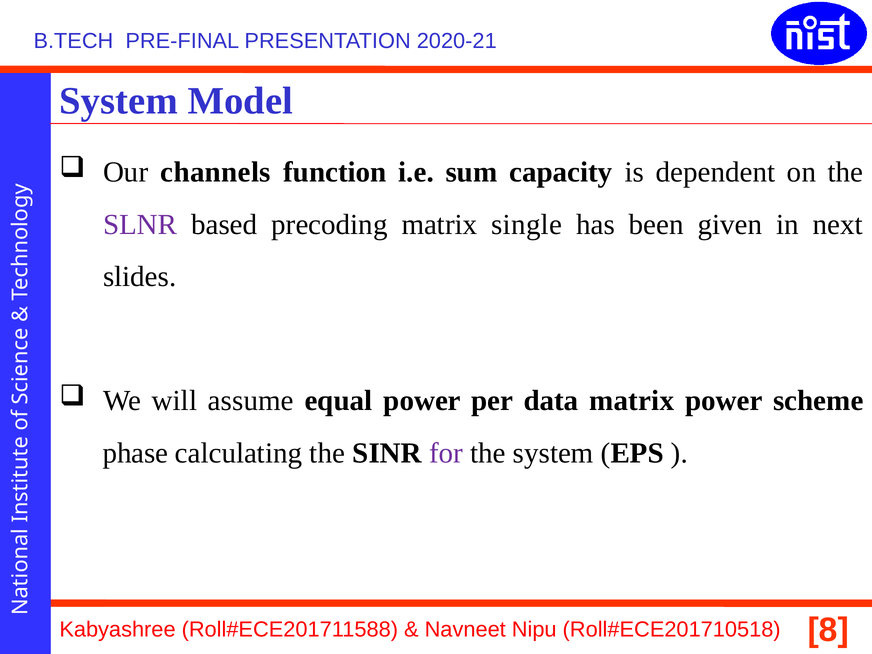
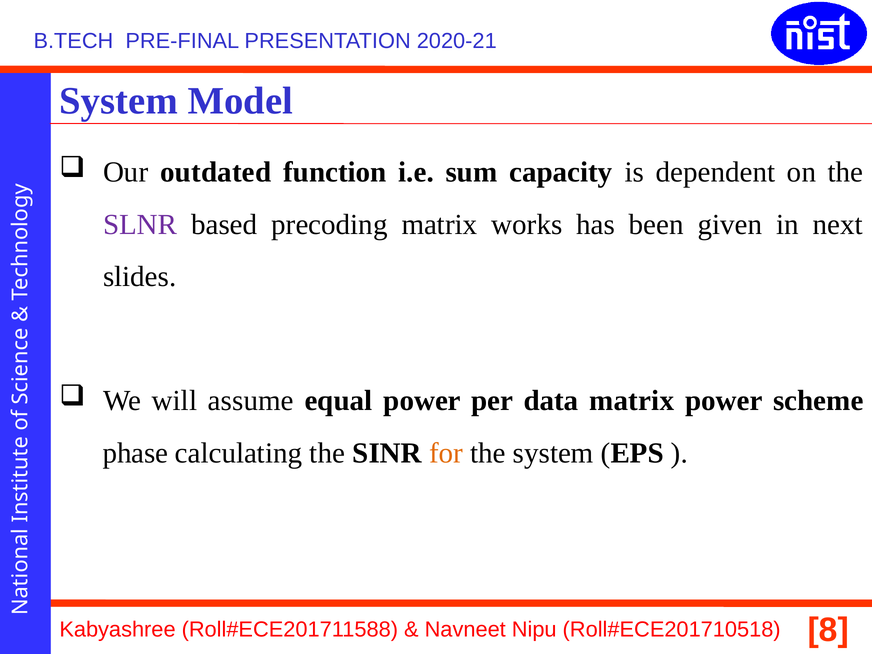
channels: channels -> outdated
single: single -> works
for colour: purple -> orange
